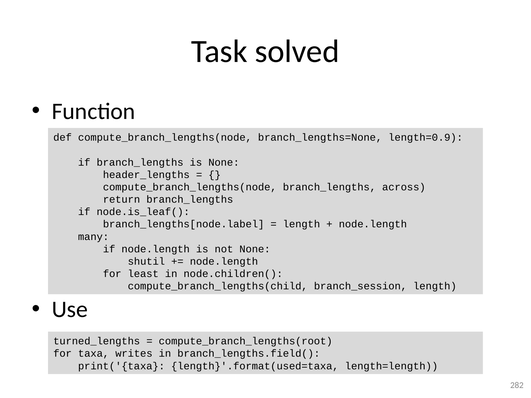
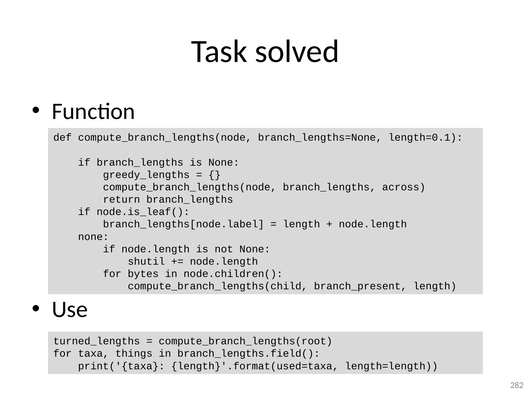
length=0.9: length=0.9 -> length=0.1
header_lengths: header_lengths -> greedy_lengths
many at (94, 237): many -> none
least: least -> bytes
branch_session: branch_session -> branch_present
writes: writes -> things
